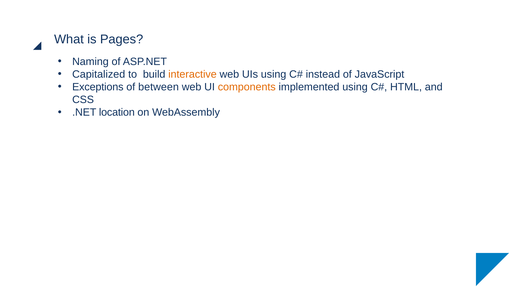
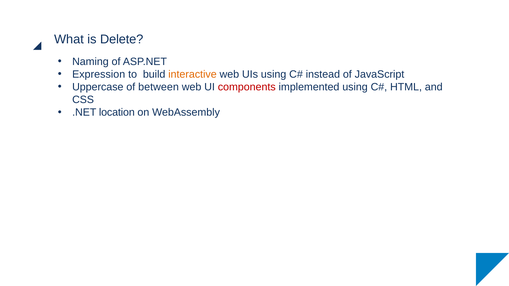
Pages: Pages -> Delete
Capitalized: Capitalized -> Expression
Exceptions: Exceptions -> Uppercase
components colour: orange -> red
